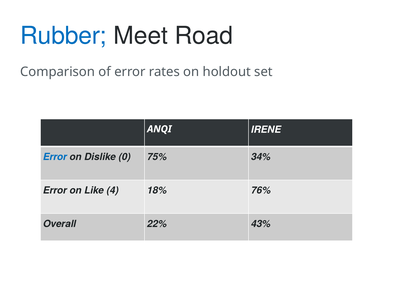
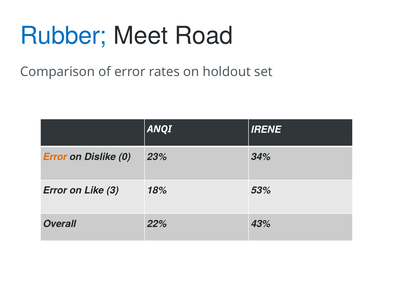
Error at (55, 157) colour: blue -> orange
75%: 75% -> 23%
4: 4 -> 3
76%: 76% -> 53%
